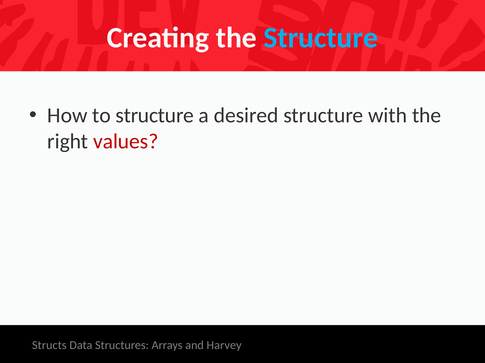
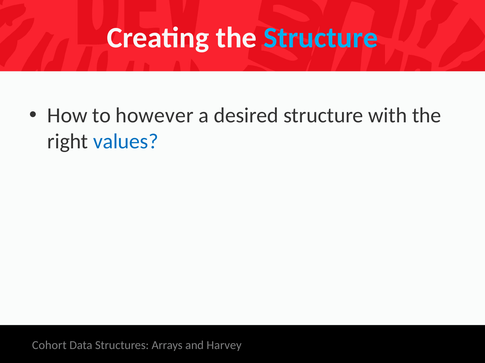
to structure: structure -> however
values colour: red -> blue
Structs: Structs -> Cohort
